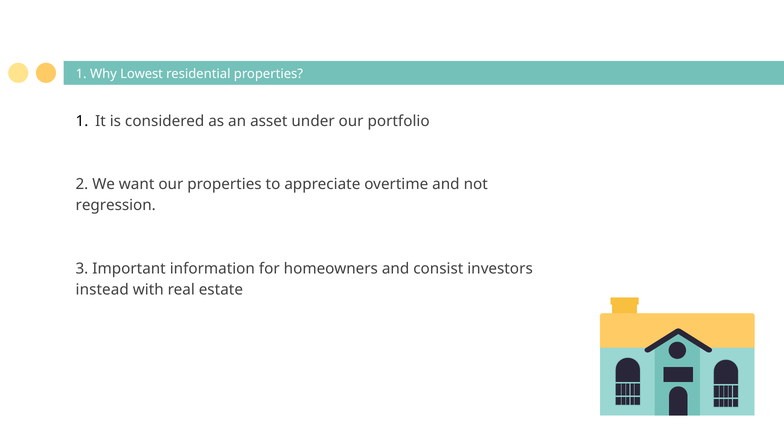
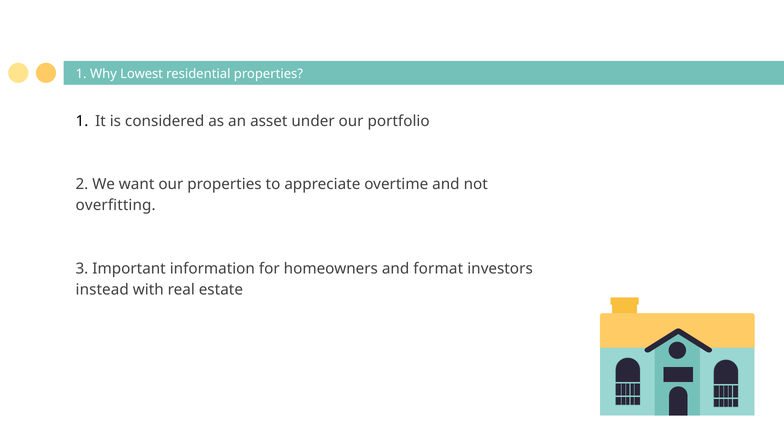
regression: regression -> overfitting
consist: consist -> format
